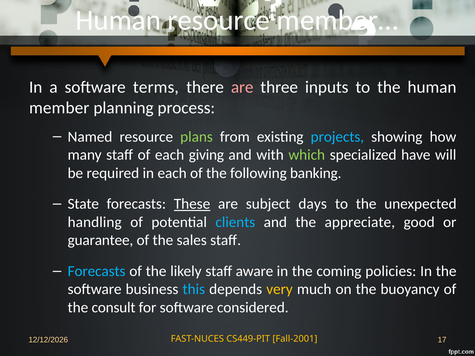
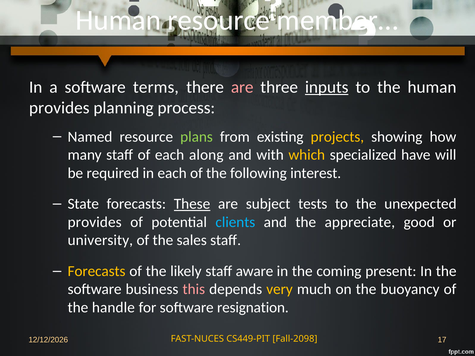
inputs underline: none -> present
member at (59, 108): member -> provides
projects colour: light blue -> yellow
giving: giving -> along
which colour: light green -> yellow
banking: banking -> interest
days: days -> tests
handling at (95, 222): handling -> provides
guarantee: guarantee -> university
Forecasts at (97, 271) colour: light blue -> yellow
policies: policies -> present
this colour: light blue -> pink
consult: consult -> handle
considered: considered -> resignation
Fall-2001: Fall-2001 -> Fall-2098
